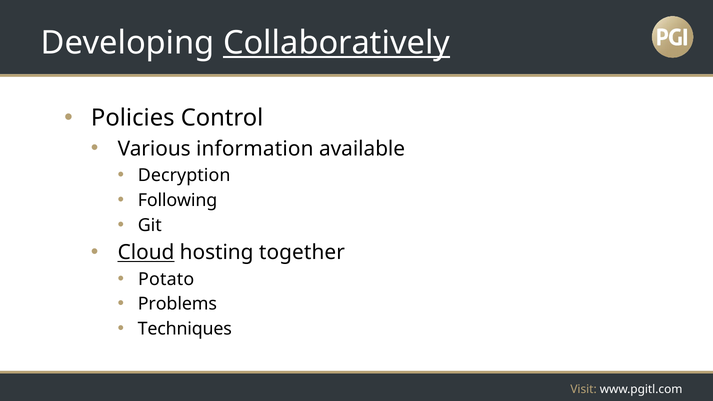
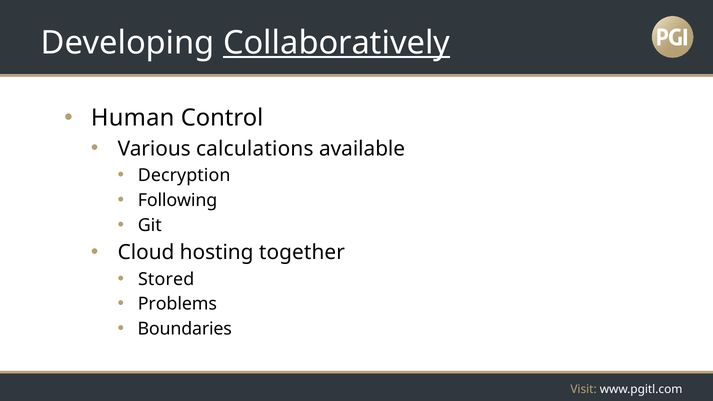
Policies: Policies -> Human
information: information -> calculations
Cloud underline: present -> none
Potato: Potato -> Stored
Techniques: Techniques -> Boundaries
